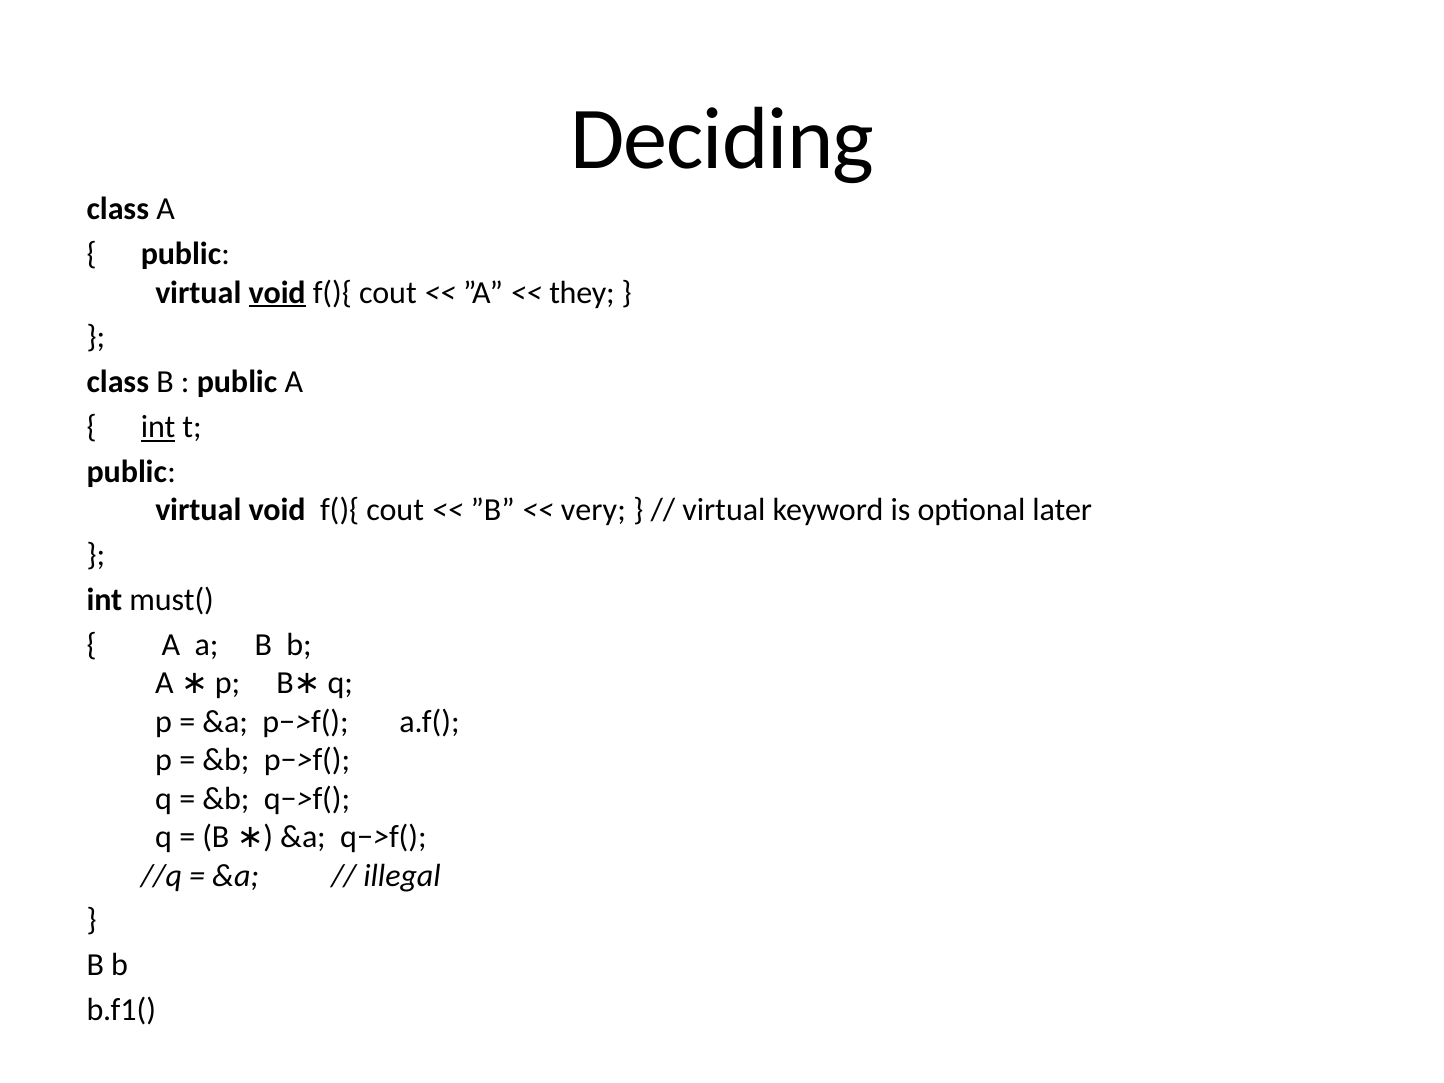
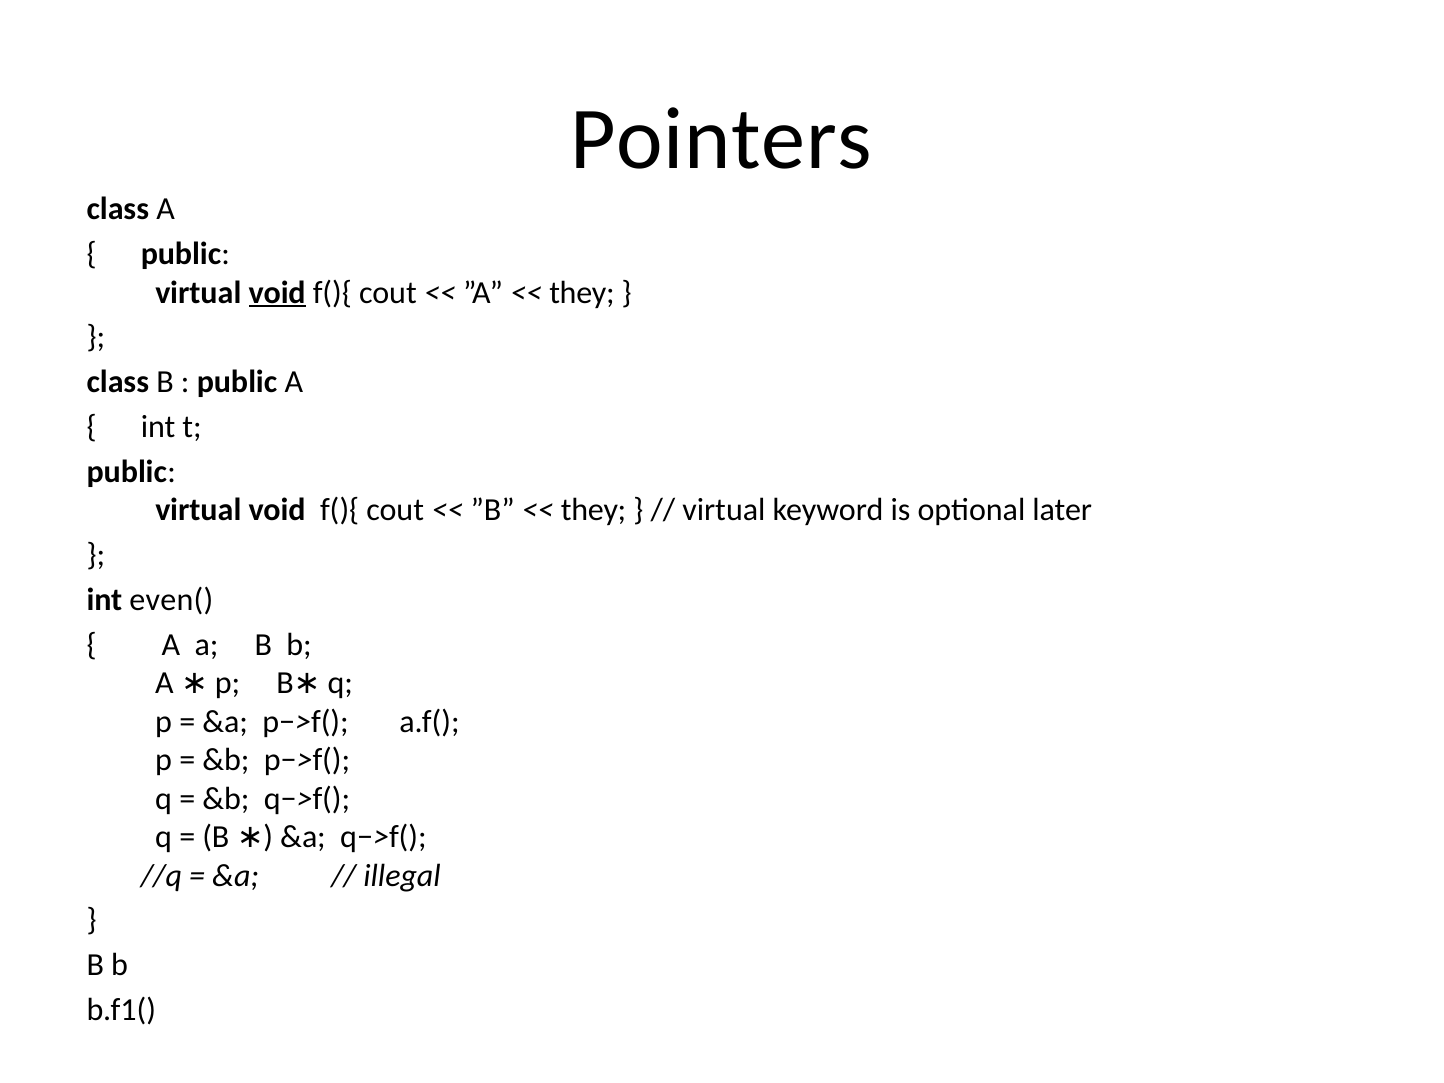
Deciding: Deciding -> Pointers
int at (158, 427) underline: present -> none
very at (593, 510): very -> they
must(: must( -> even(
